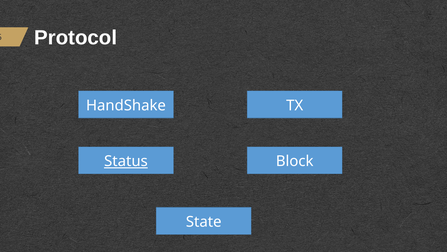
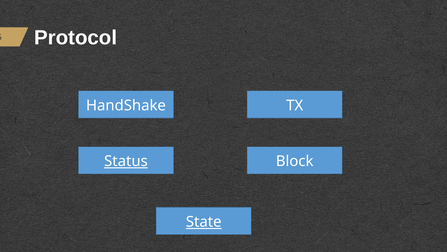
State underline: none -> present
